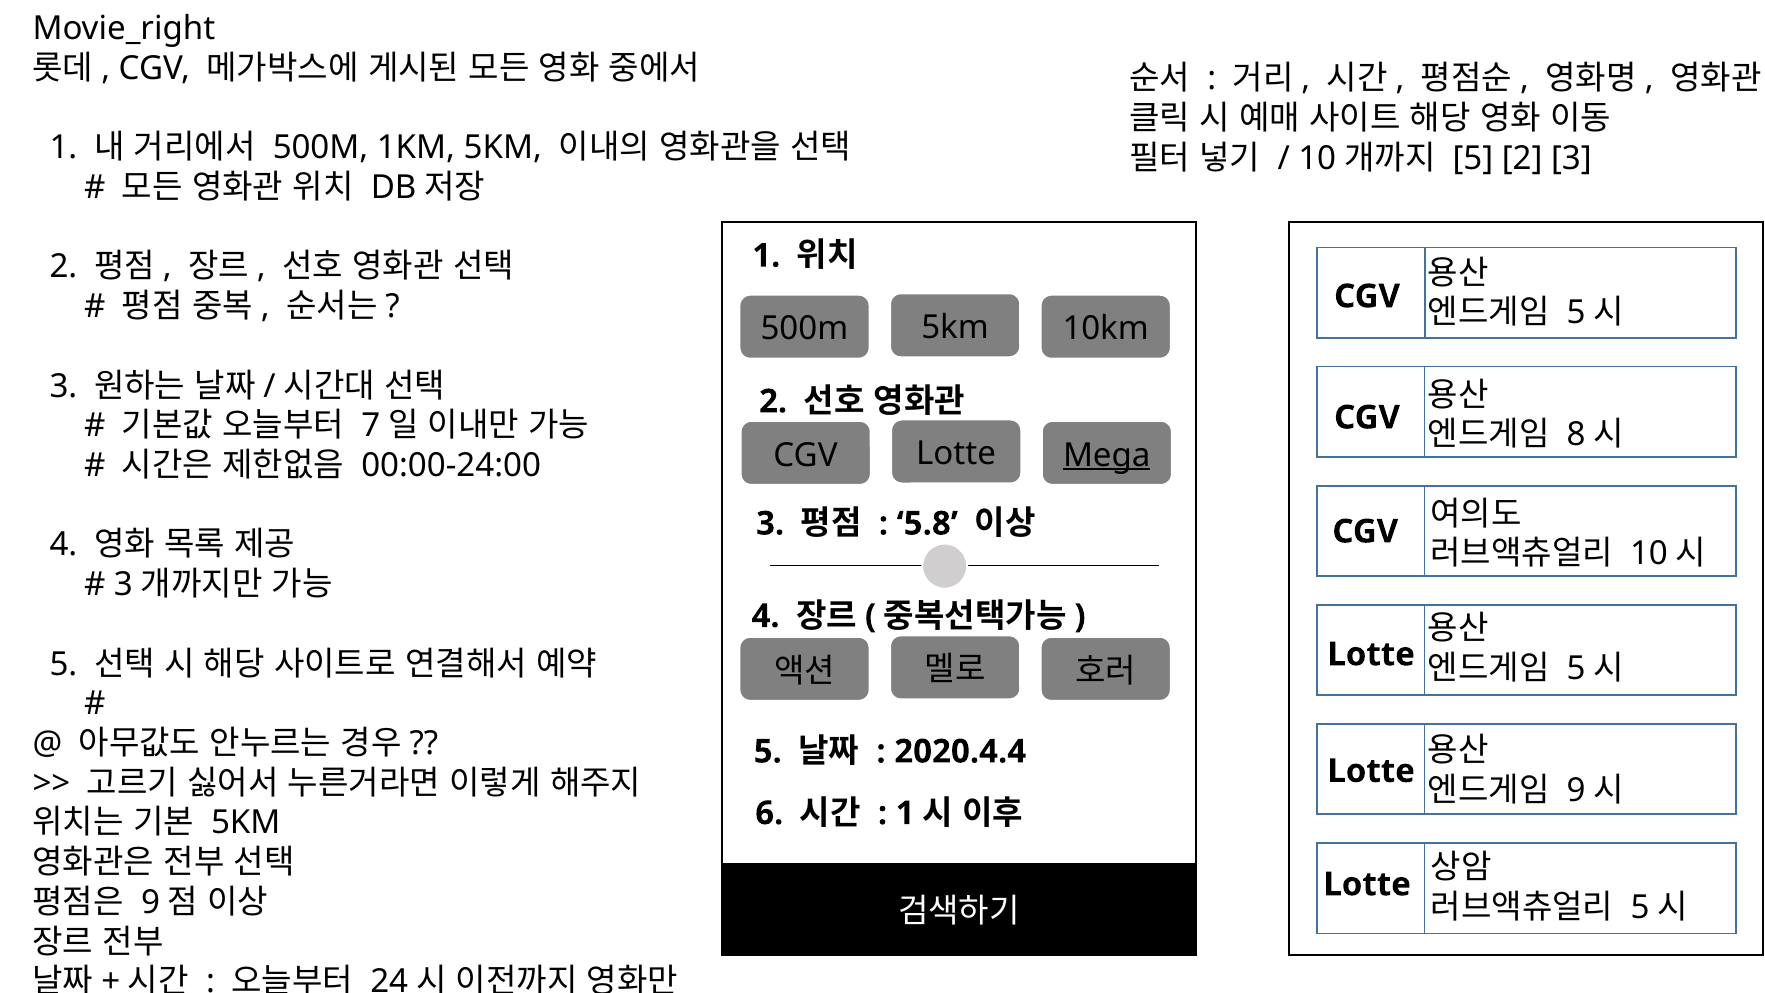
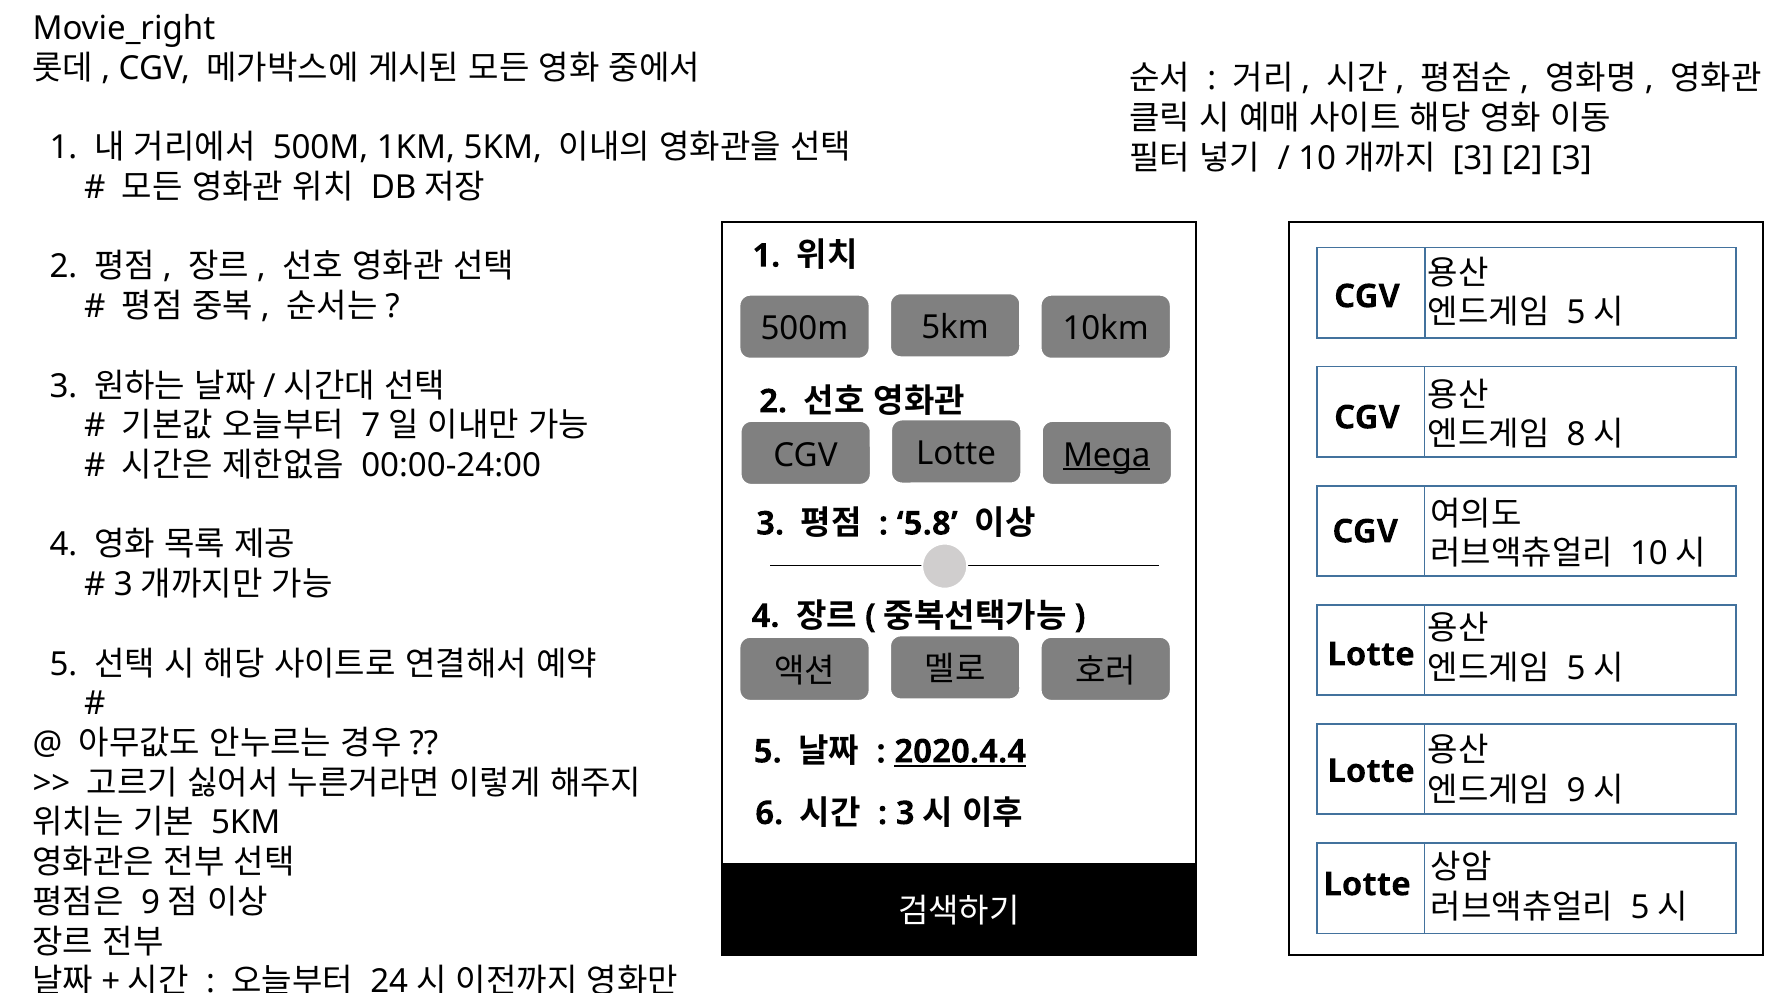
5 at (1473, 158): 5 -> 3
2020.4.4 underline: none -> present
1 at (905, 813): 1 -> 3
